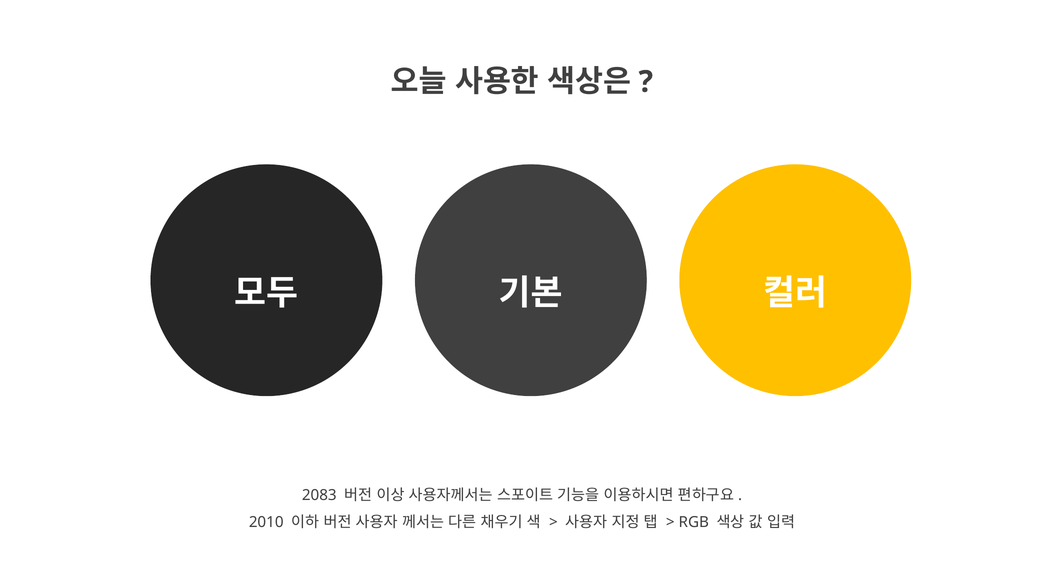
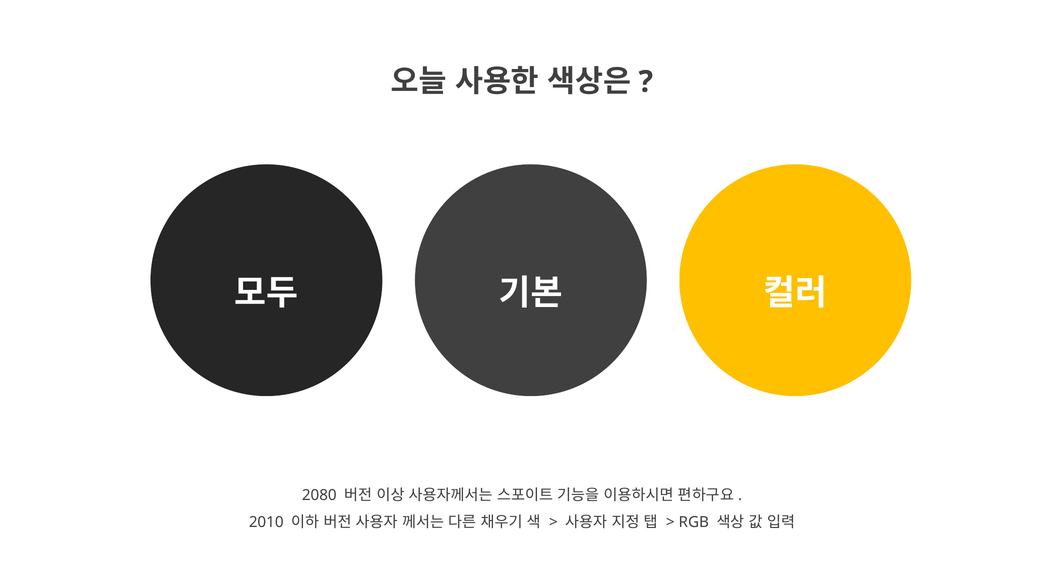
2083: 2083 -> 2080
